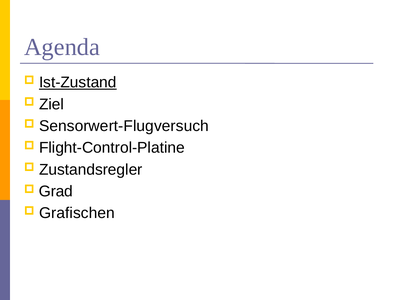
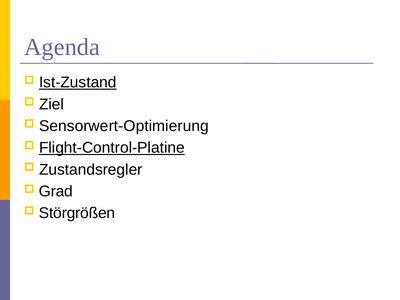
Sensorwert-Flugversuch: Sensorwert-Flugversuch -> Sensorwert-Optimierung
Flight-Control-Platine underline: none -> present
Grafischen: Grafischen -> Störgrößen
